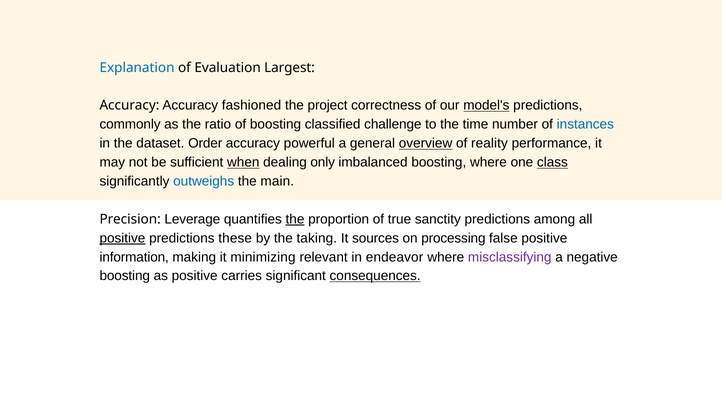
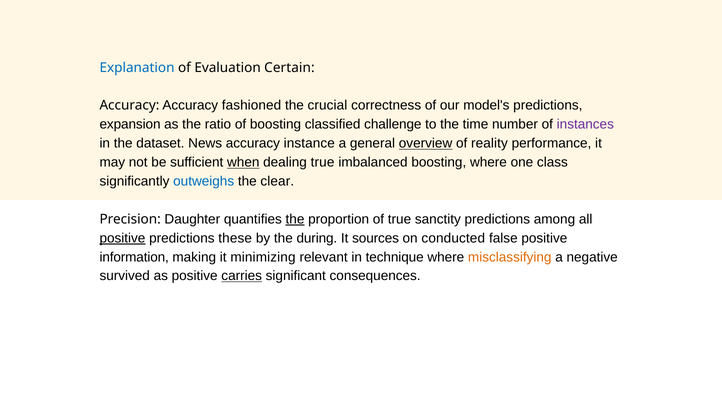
Largest: Largest -> Certain
project: project -> crucial
model's underline: present -> none
commonly: commonly -> expansion
instances colour: blue -> purple
Order: Order -> News
powerful: powerful -> instance
dealing only: only -> true
class underline: present -> none
main: main -> clear
Leverage: Leverage -> Daughter
taking: taking -> during
processing: processing -> conducted
endeavor: endeavor -> technique
misclassifying colour: purple -> orange
boosting at (125, 276): boosting -> survived
carries underline: none -> present
consequences underline: present -> none
